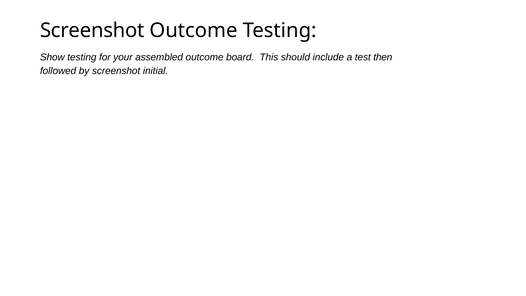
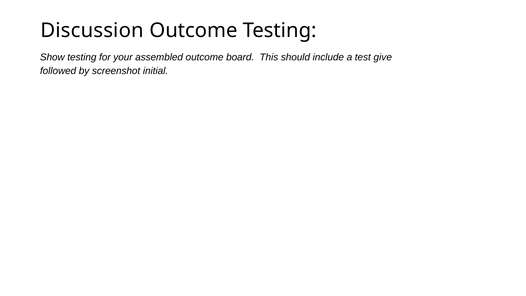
Screenshot at (92, 30): Screenshot -> Discussion
then: then -> give
